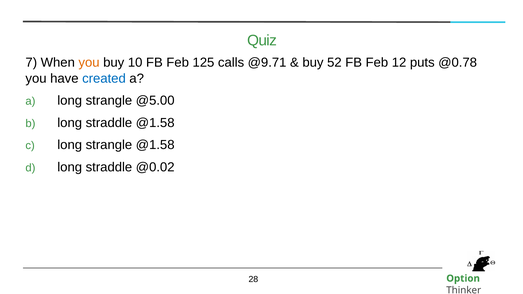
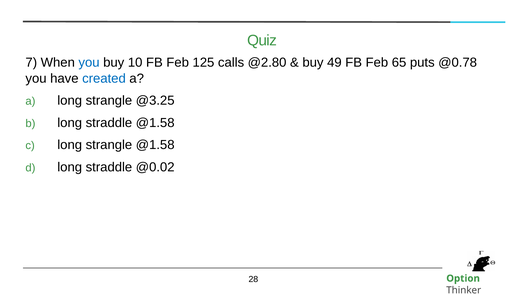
you at (89, 63) colour: orange -> blue
@9.71: @9.71 -> @2.80
52: 52 -> 49
12: 12 -> 65
@5.00: @5.00 -> @3.25
